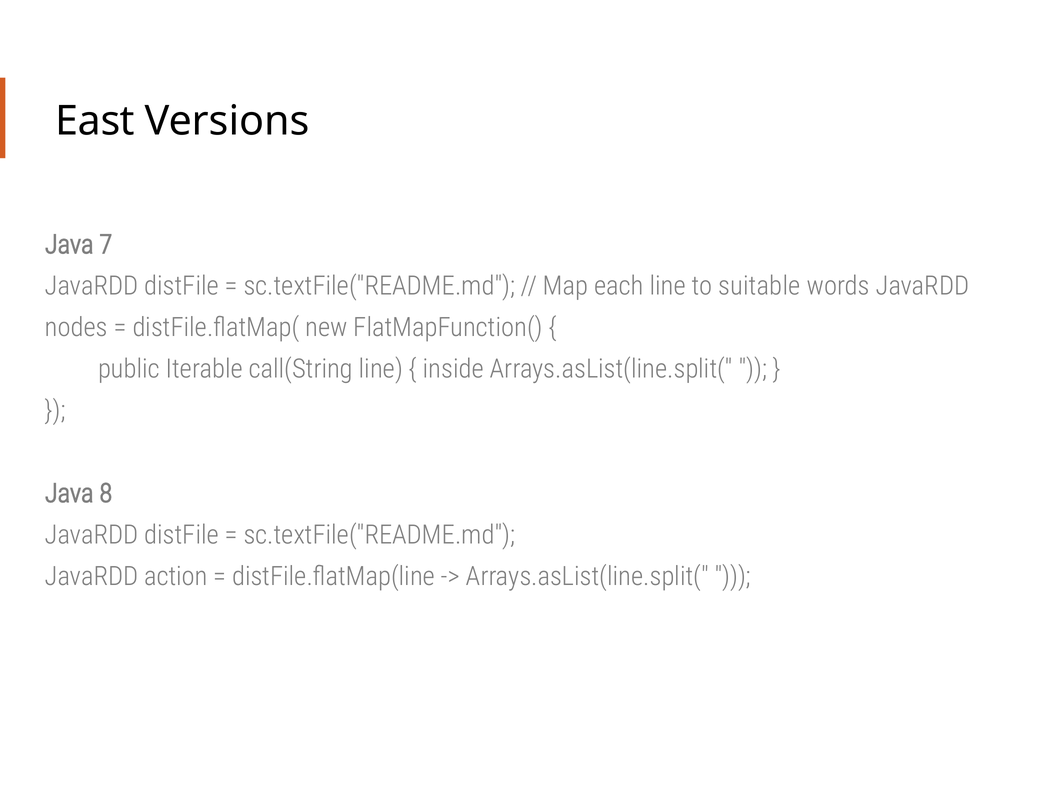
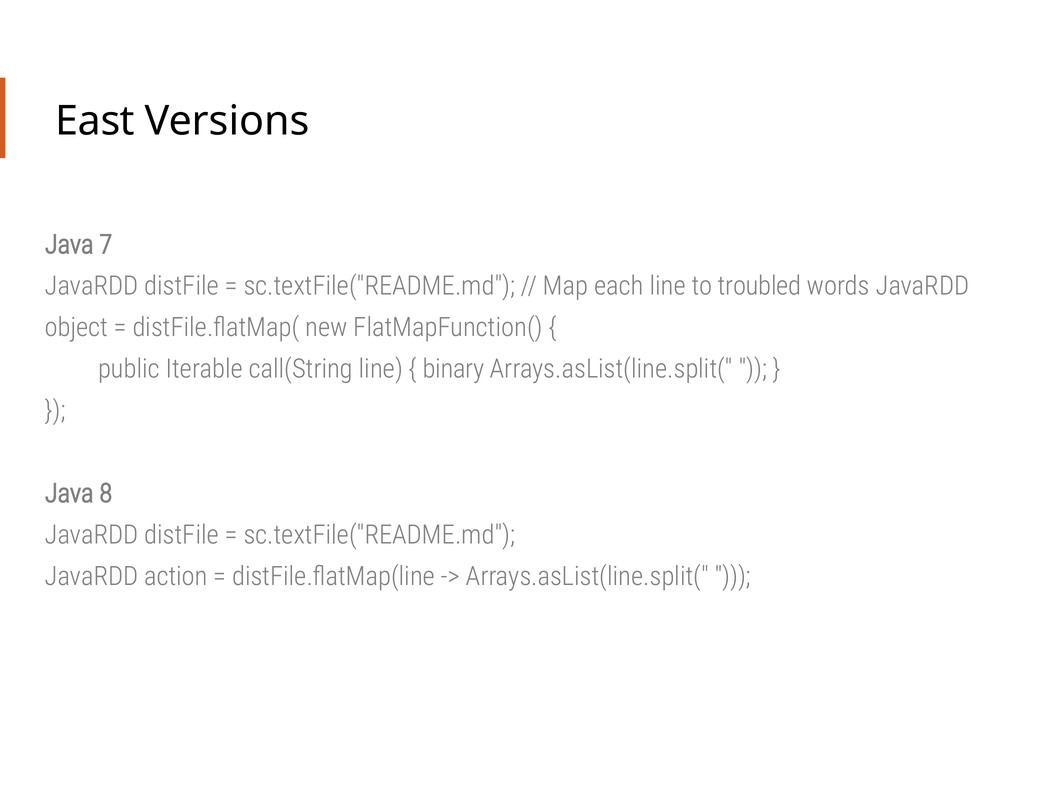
suitable: suitable -> troubled
nodes: nodes -> object
inside: inside -> binary
